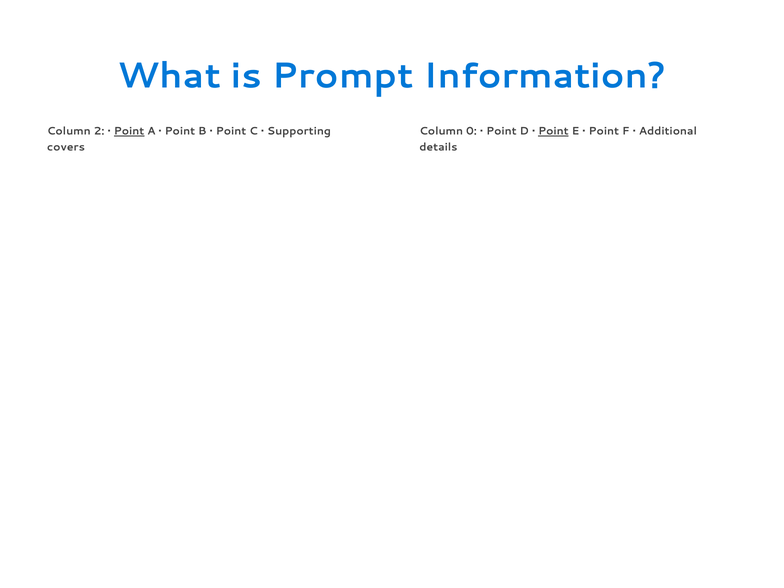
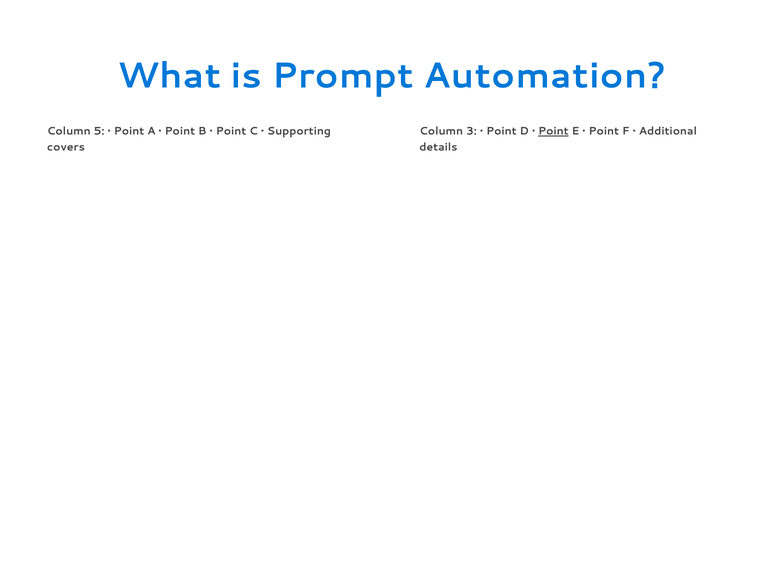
Information: Information -> Automation
2: 2 -> 5
Point at (129, 131) underline: present -> none
0: 0 -> 3
